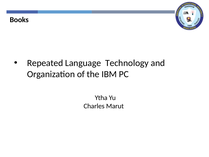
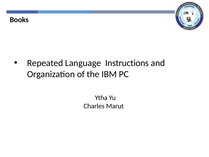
Technology: Technology -> Instructions
